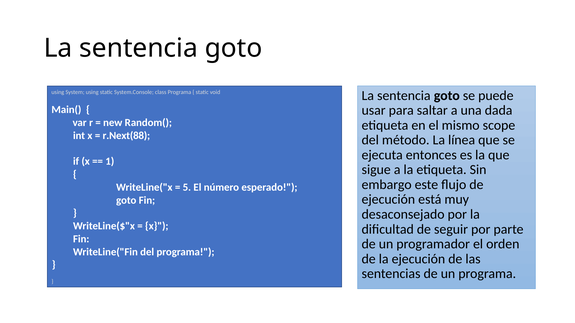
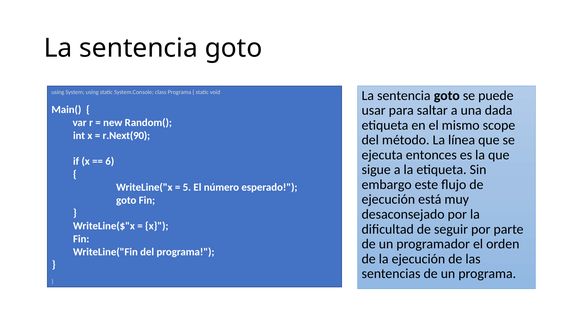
r.Next(88: r.Next(88 -> r.Next(90
1: 1 -> 6
